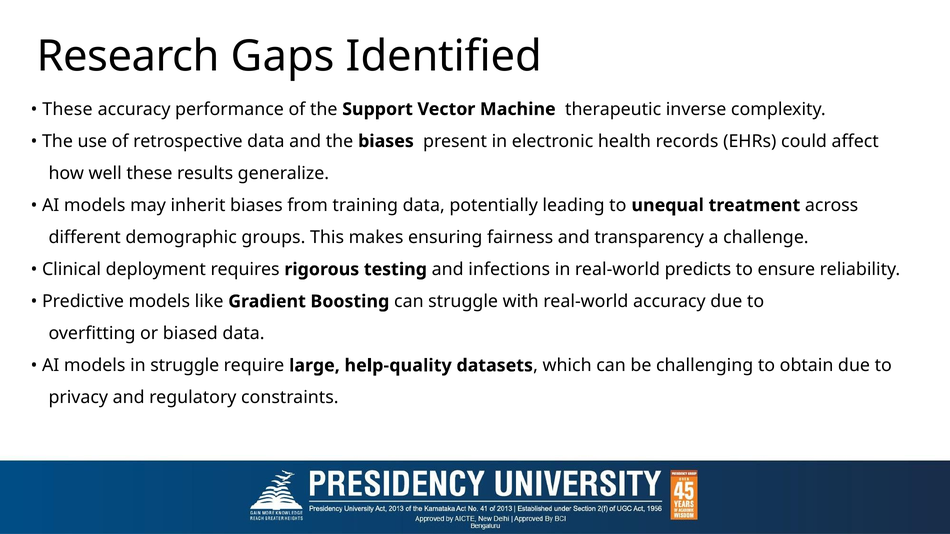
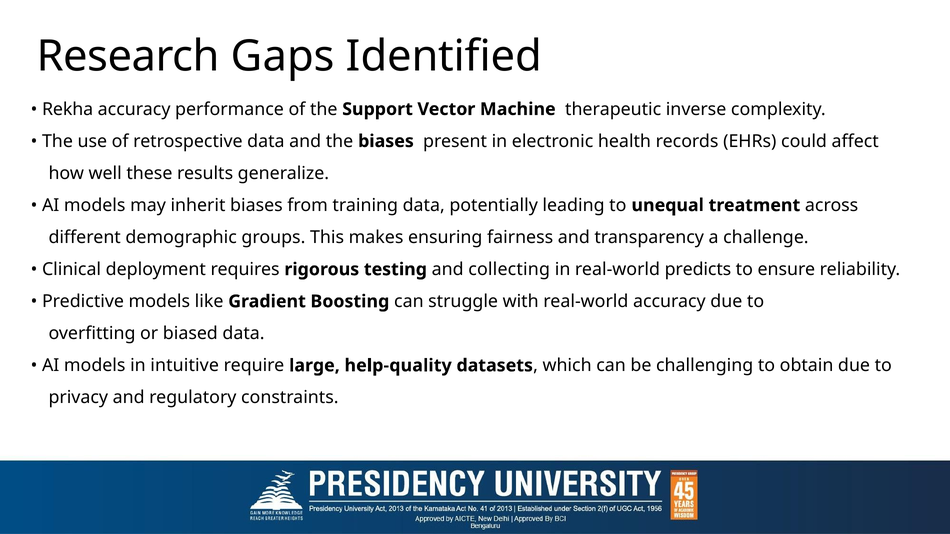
These at (67, 109): These -> Rekha
infections: infections -> collecting
in struggle: struggle -> intuitive
